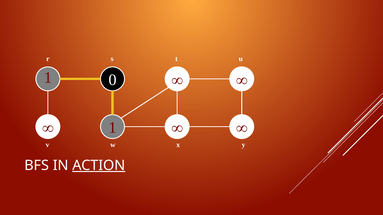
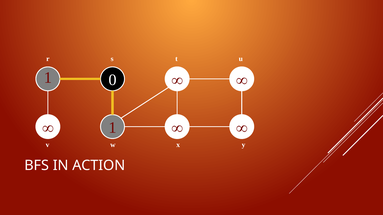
ACTION underline: present -> none
